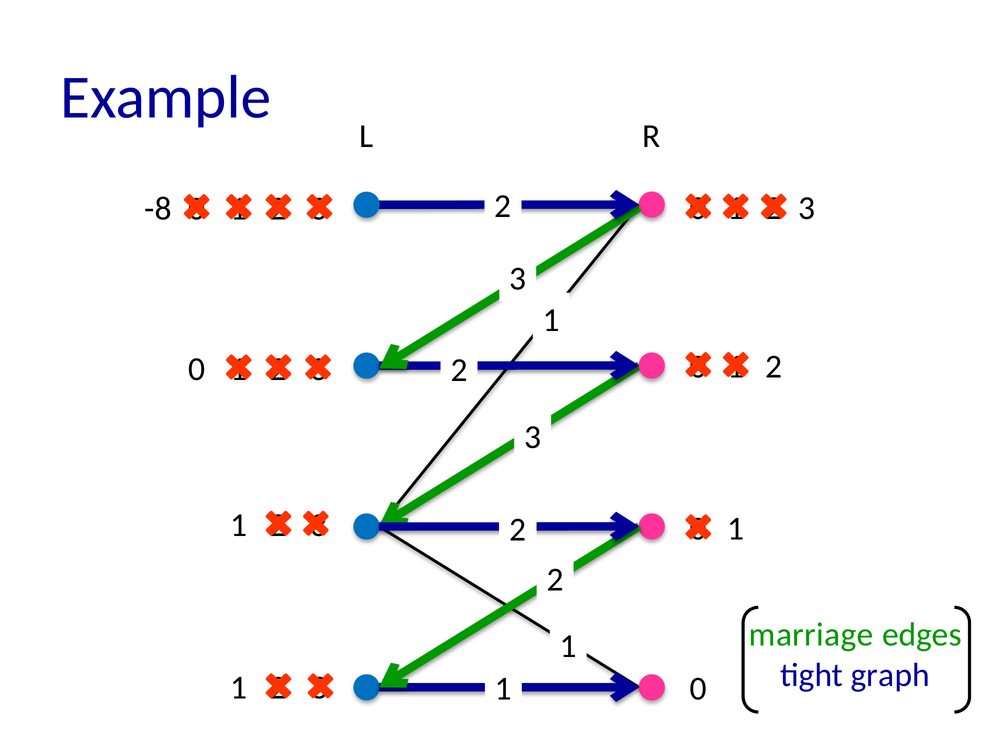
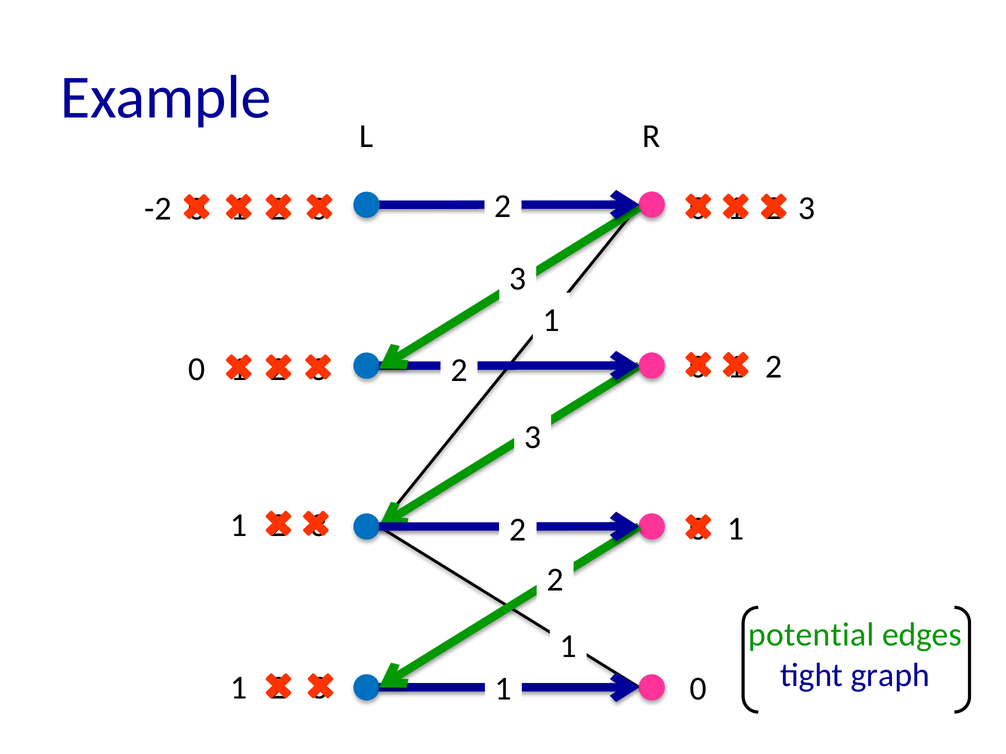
-8: -8 -> -2
marriage: marriage -> potential
